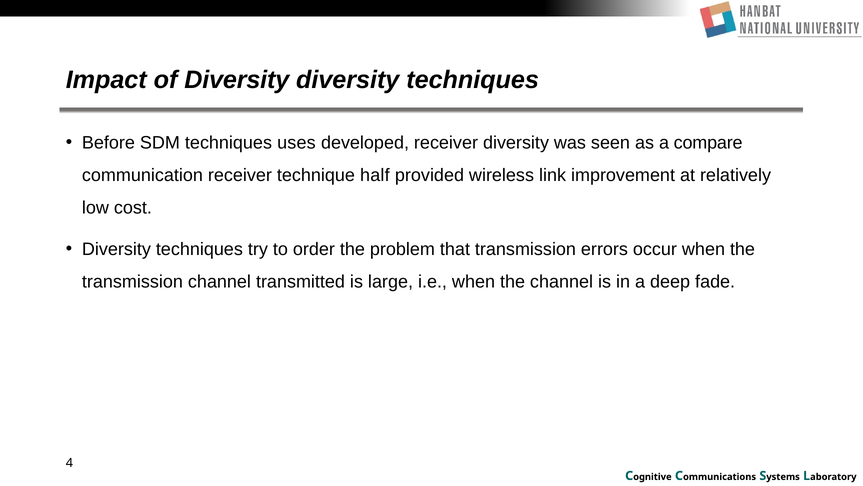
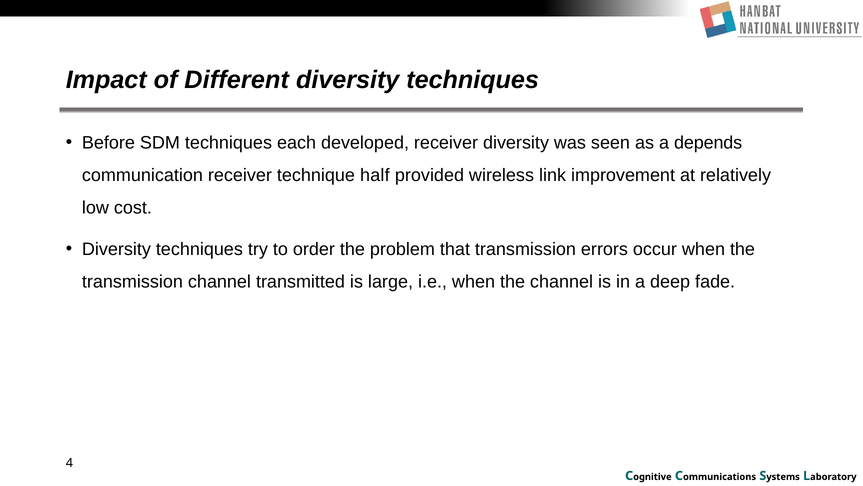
of Diversity: Diversity -> Different
uses: uses -> each
compare: compare -> depends
